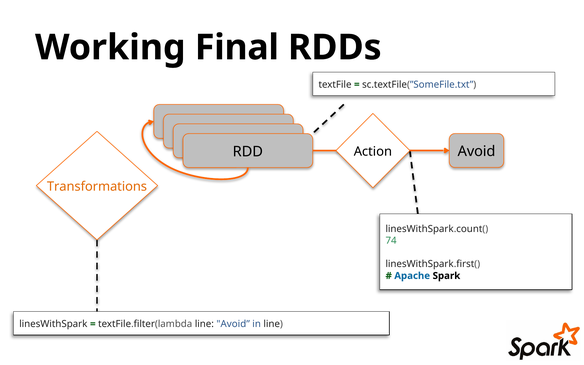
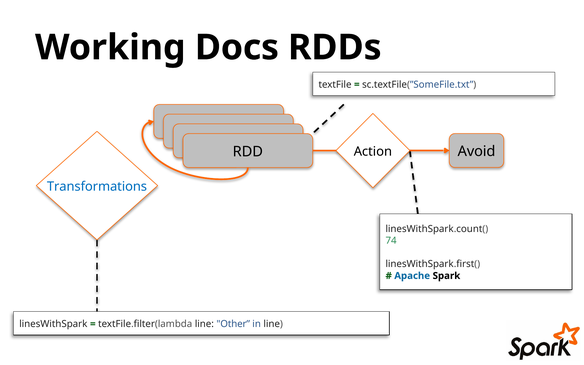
Final: Final -> Docs
Transformations colour: orange -> blue
line Avoid: Avoid -> Other
